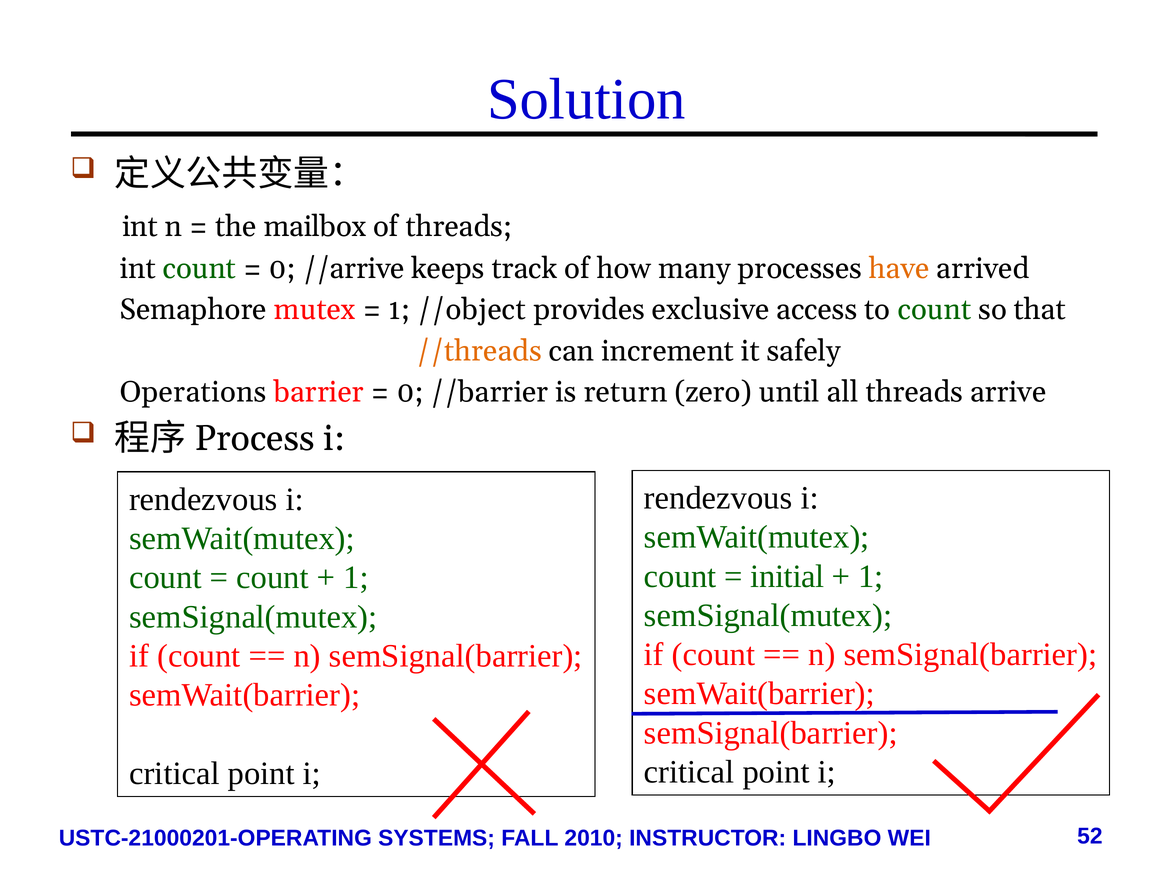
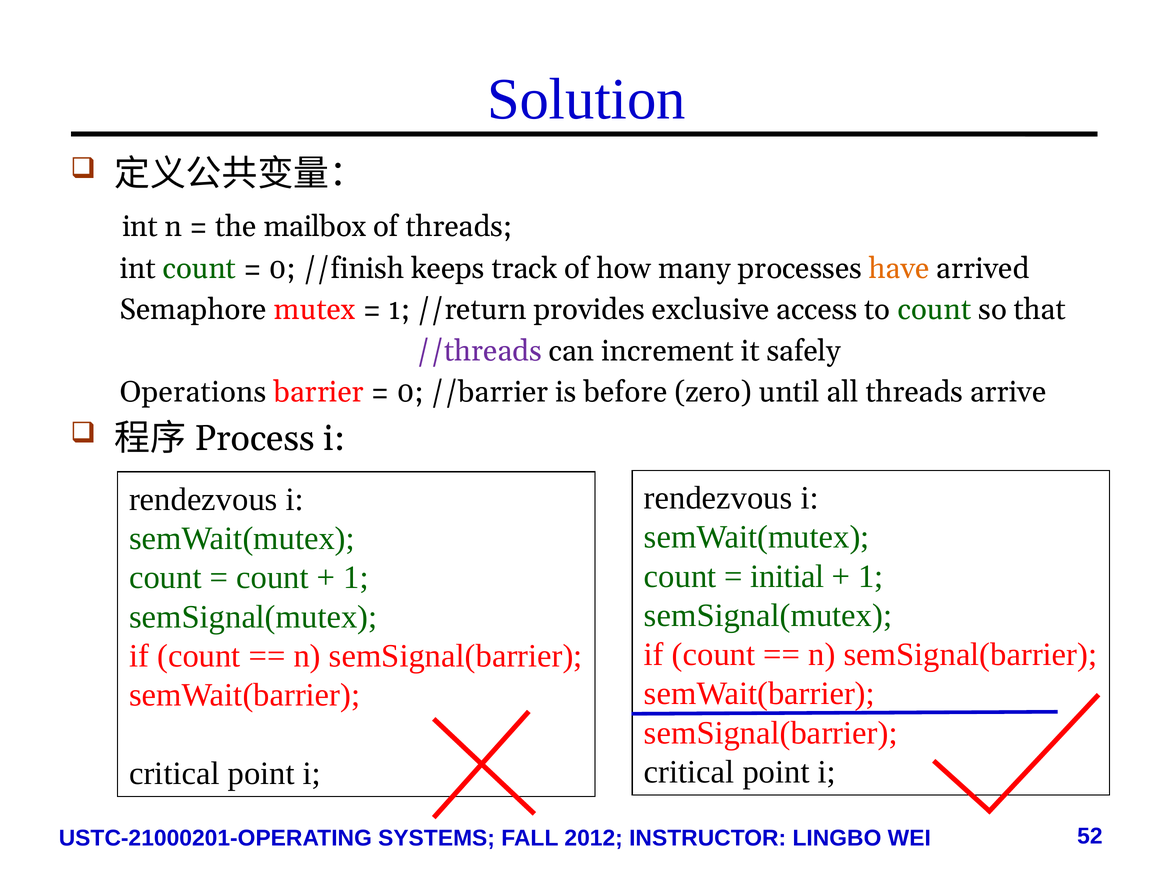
//arrive: //arrive -> //finish
//object: //object -> //return
//threads colour: orange -> purple
return: return -> before
2010: 2010 -> 2012
